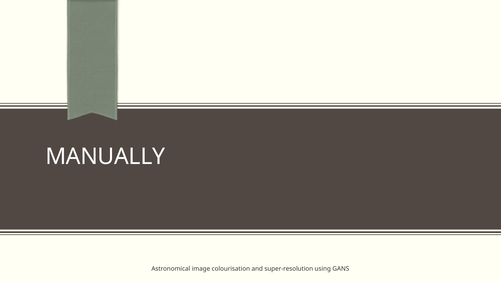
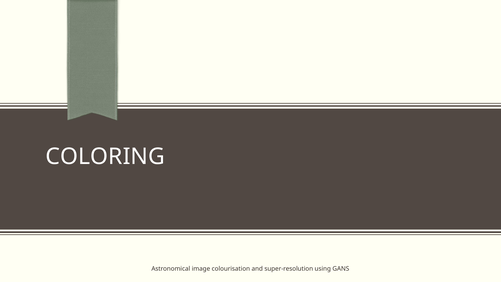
MANUALLY: MANUALLY -> COLORING
